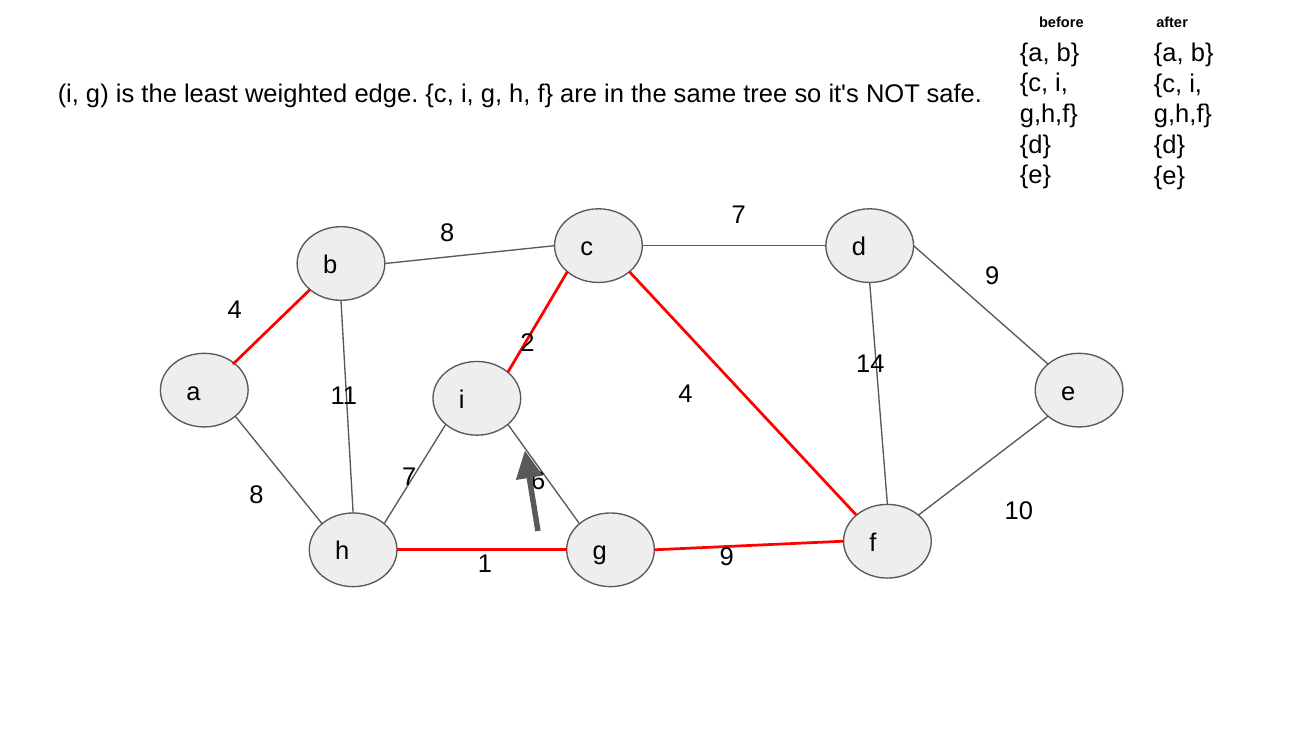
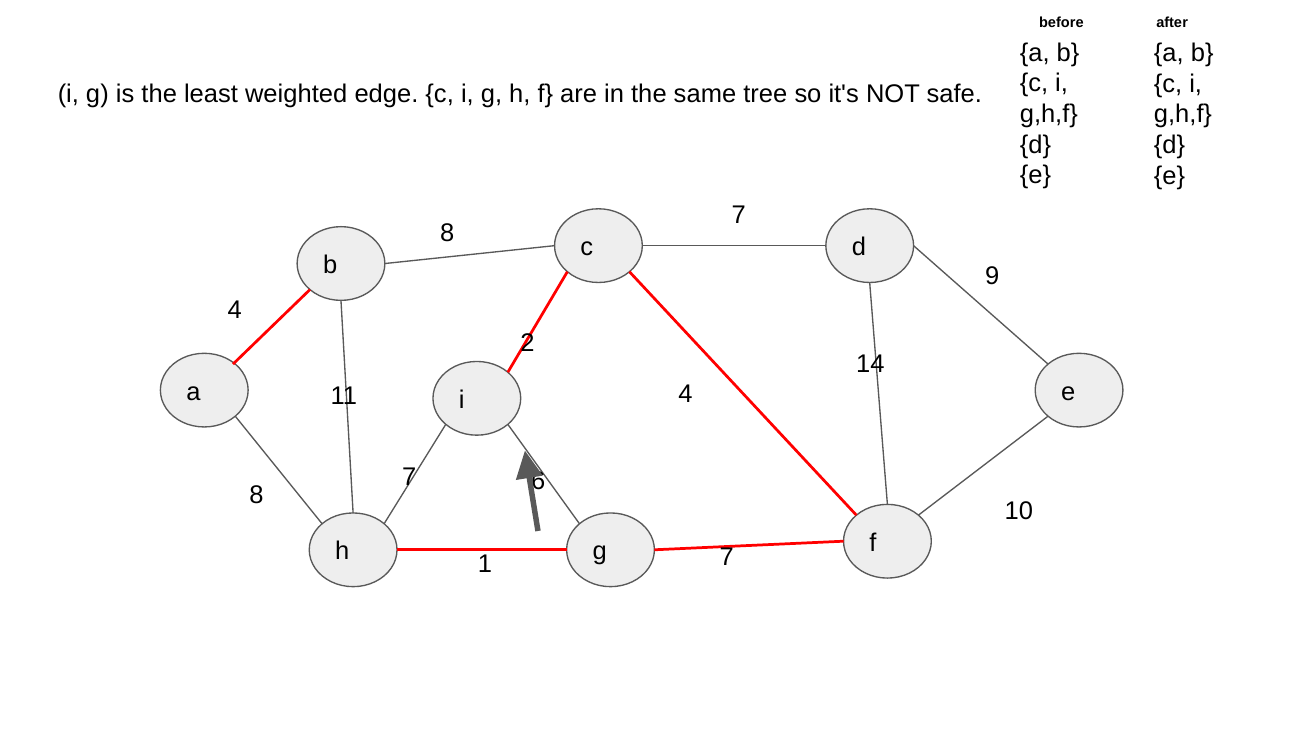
1 9: 9 -> 7
